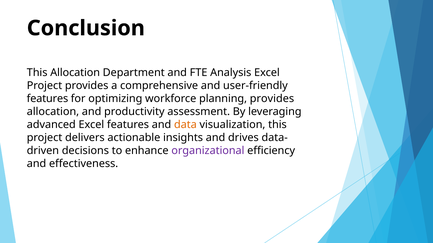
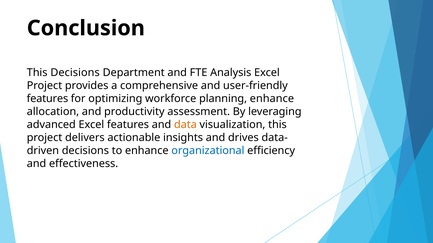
This Allocation: Allocation -> Decisions
planning provides: provides -> enhance
organizational colour: purple -> blue
